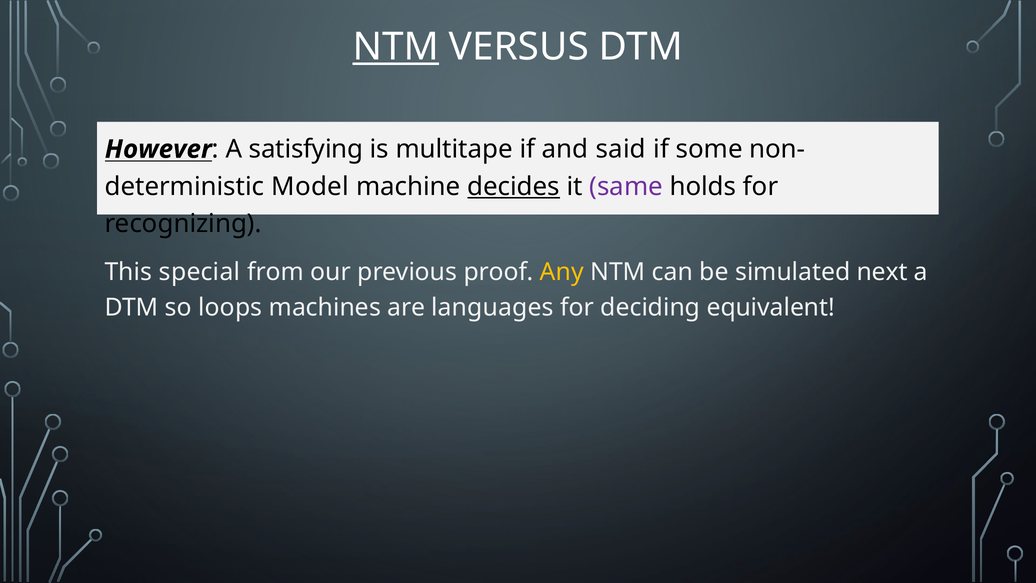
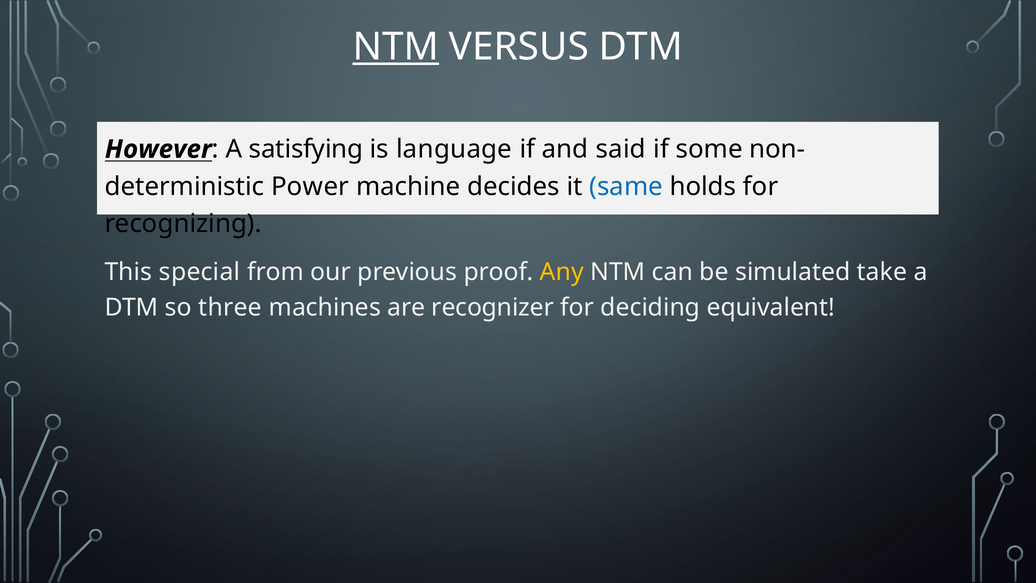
multitape: multitape -> language
Model: Model -> Power
decides underline: present -> none
same colour: purple -> blue
next: next -> take
loops: loops -> three
languages: languages -> recognizer
